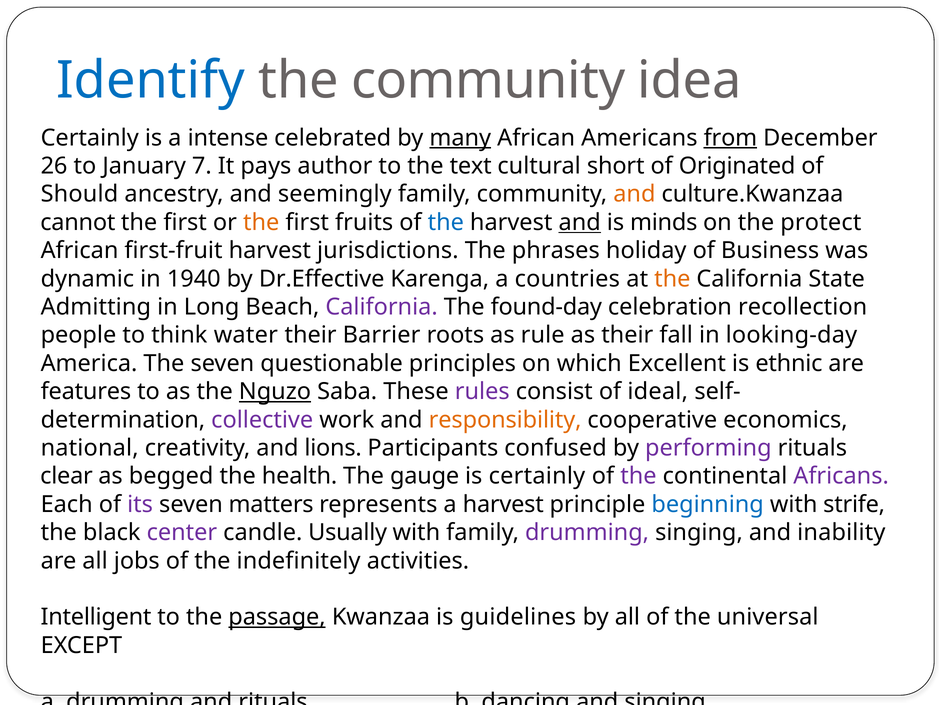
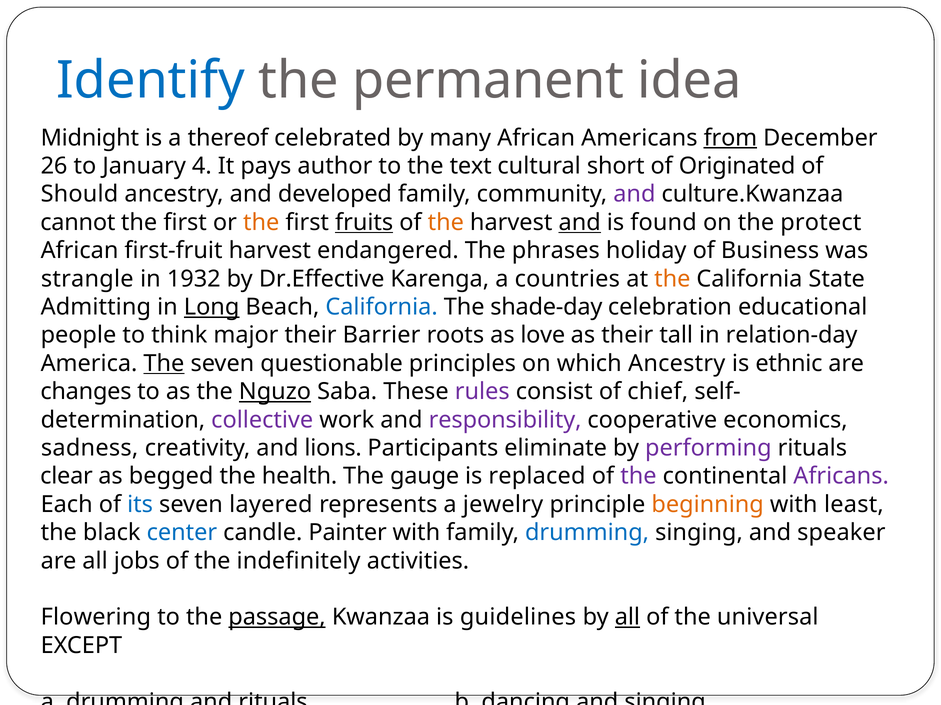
the community: community -> permanent
Certainly at (90, 138): Certainly -> Midnight
intense: intense -> thereof
many underline: present -> none
7: 7 -> 4
seemingly: seemingly -> developed
and at (634, 194) colour: orange -> purple
fruits underline: none -> present
the at (446, 223) colour: blue -> orange
minds: minds -> found
jurisdictions: jurisdictions -> endangered
dynamic: dynamic -> strangle
1940: 1940 -> 1932
Long underline: none -> present
California at (382, 307) colour: purple -> blue
found-day: found-day -> shade-day
recollection: recollection -> educational
water: water -> major
rule: rule -> love
fall: fall -> tall
looking-day: looking-day -> relation-day
The at (164, 364) underline: none -> present
which Excellent: Excellent -> Ancestry
features: features -> changes
ideal: ideal -> chief
responsibility colour: orange -> purple
national: national -> sadness
confused: confused -> eliminate
is certainly: certainly -> replaced
its colour: purple -> blue
matters: matters -> layered
a harvest: harvest -> jewelry
beginning colour: blue -> orange
strife: strife -> least
center colour: purple -> blue
Usually: Usually -> Painter
drumming at (587, 533) colour: purple -> blue
inability: inability -> speaker
Intelligent: Intelligent -> Flowering
all at (627, 618) underline: none -> present
